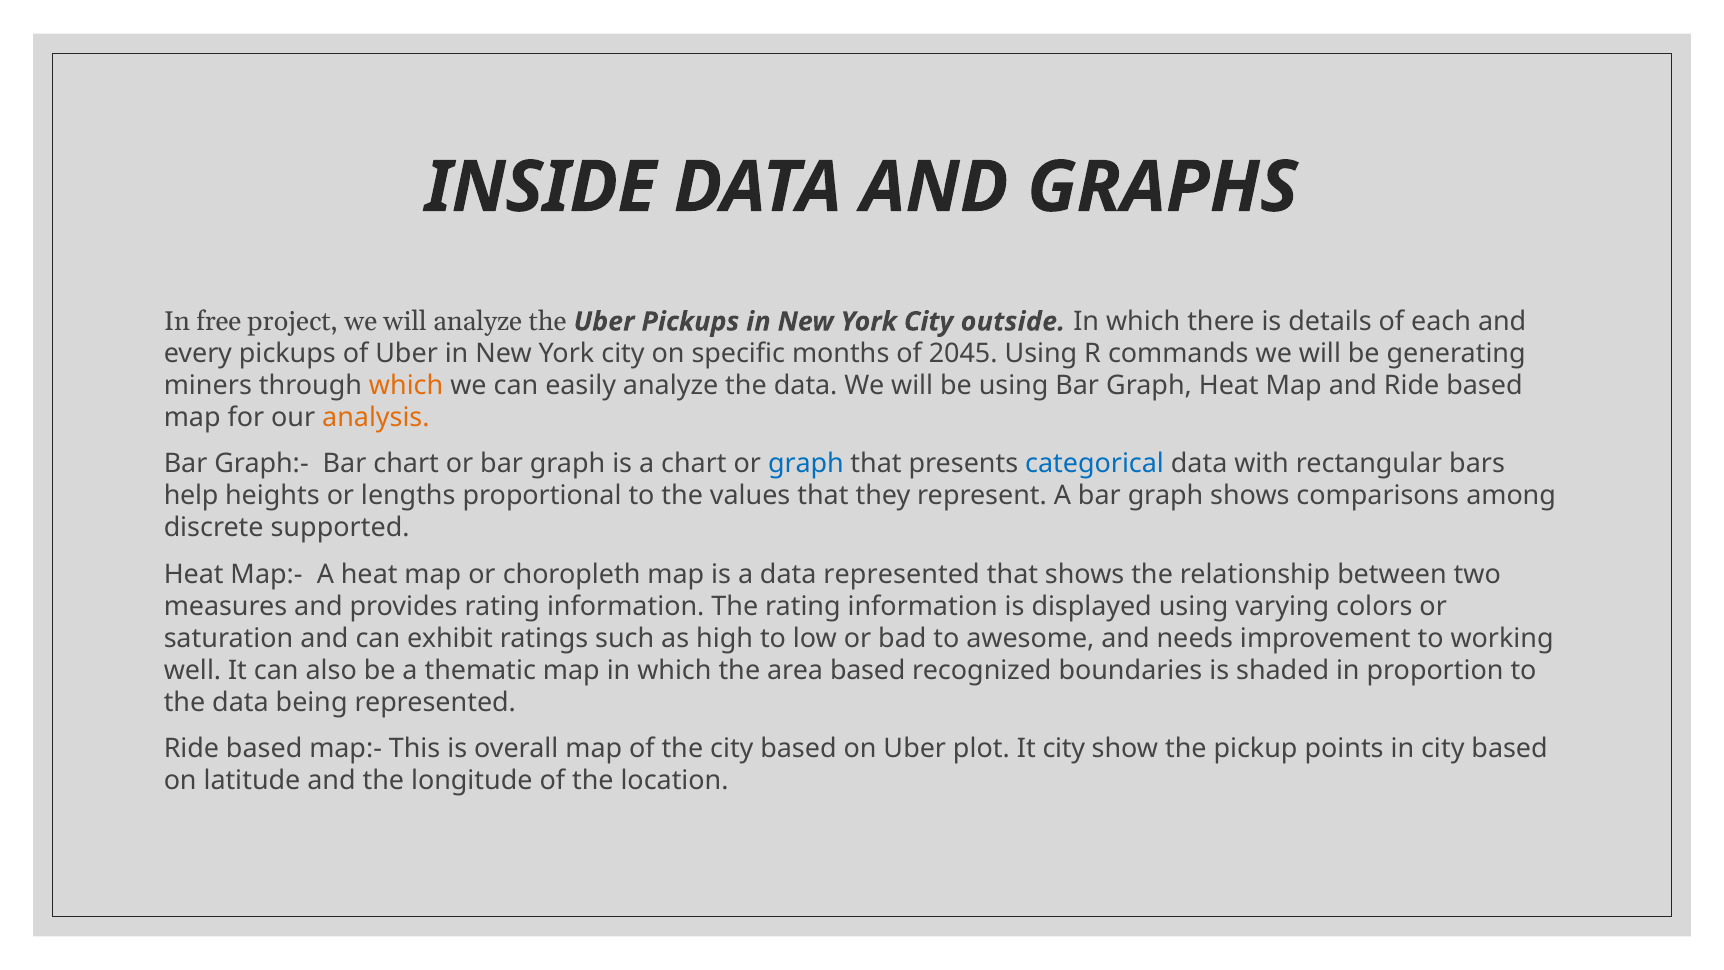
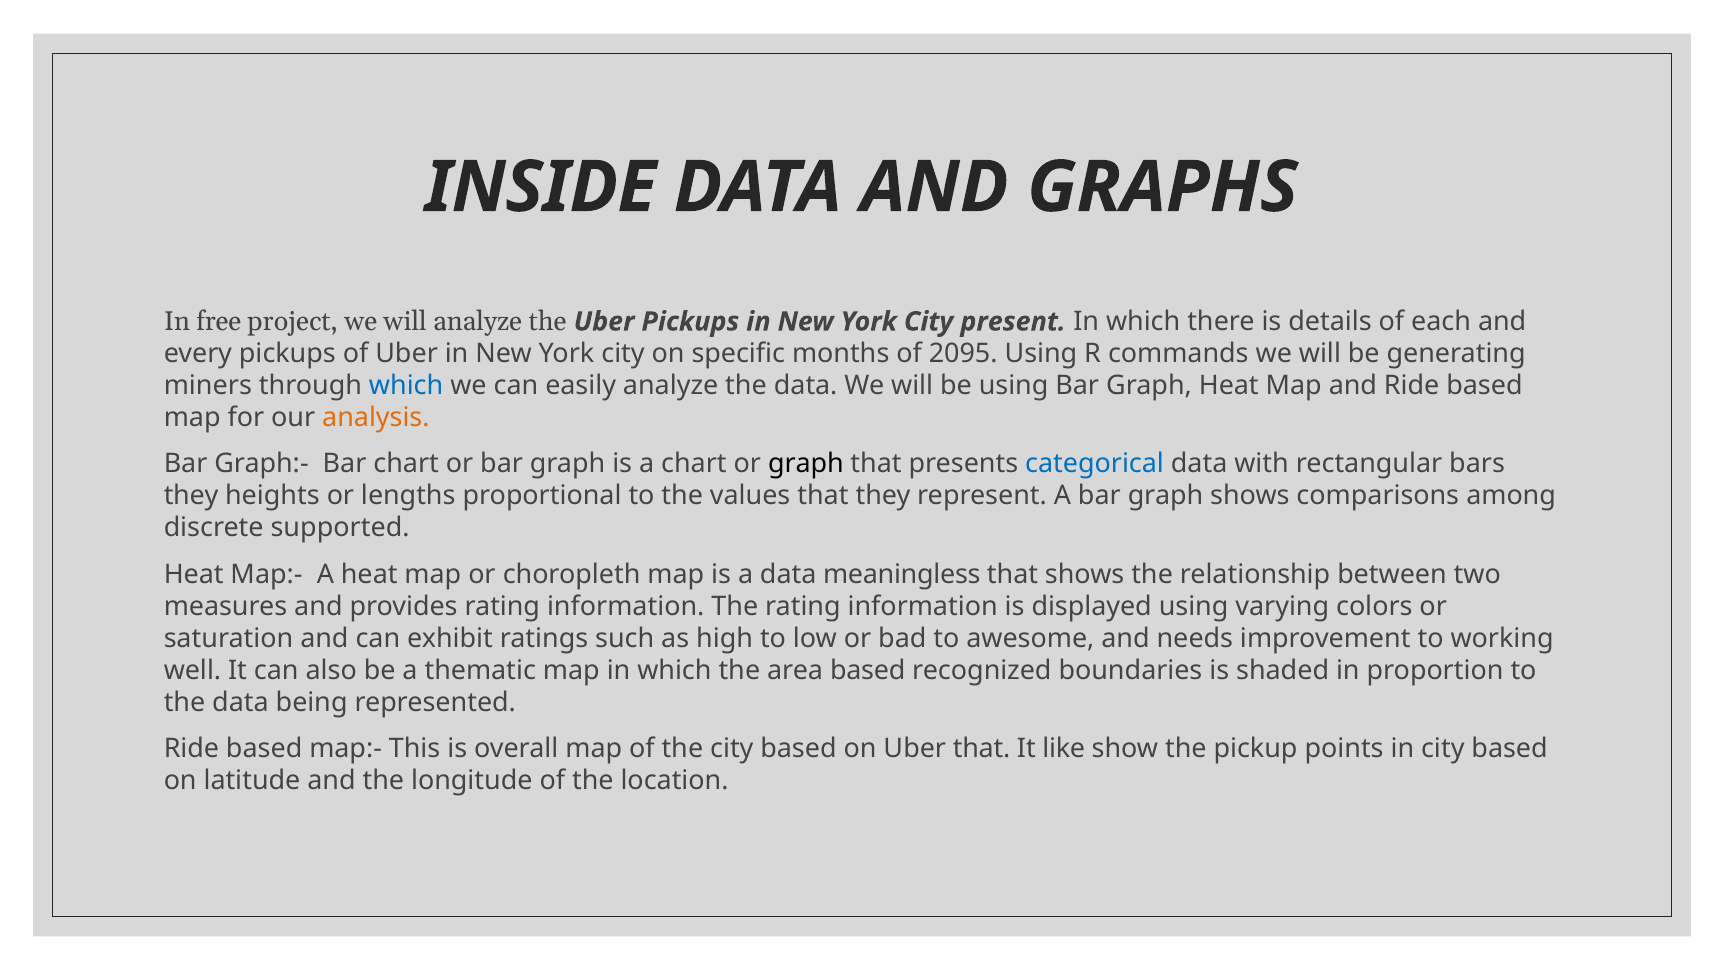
outside: outside -> present
2045: 2045 -> 2095
which at (406, 385) colour: orange -> blue
graph at (806, 464) colour: blue -> black
help at (191, 496): help -> they
data represented: represented -> meaningless
Uber plot: plot -> that
It city: city -> like
